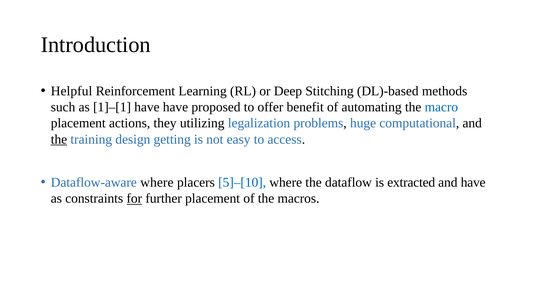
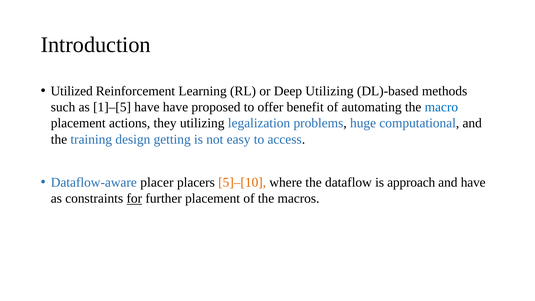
Helpful: Helpful -> Utilized
Deep Stitching: Stitching -> Utilizing
1]–[1: 1]–[1 -> 1]–[5
the at (59, 139) underline: present -> none
Dataflow-aware where: where -> placer
5]–[10 colour: blue -> orange
extracted: extracted -> approach
